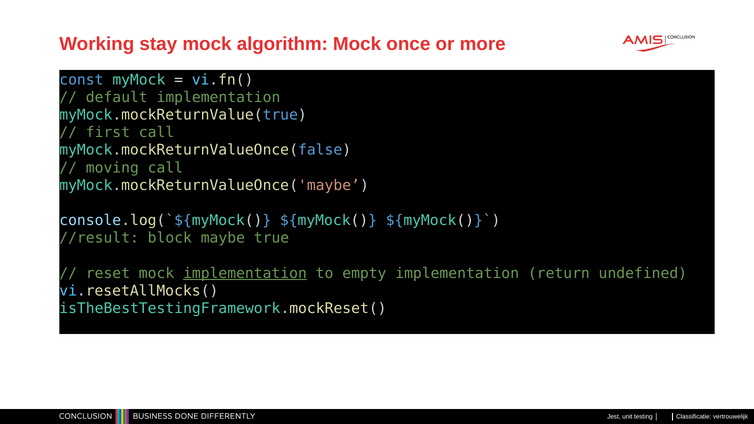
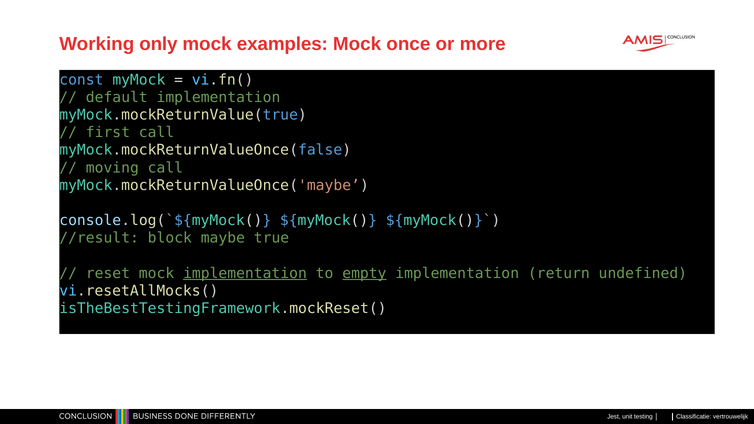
stay: stay -> only
algorithm: algorithm -> examples
empty underline: none -> present
